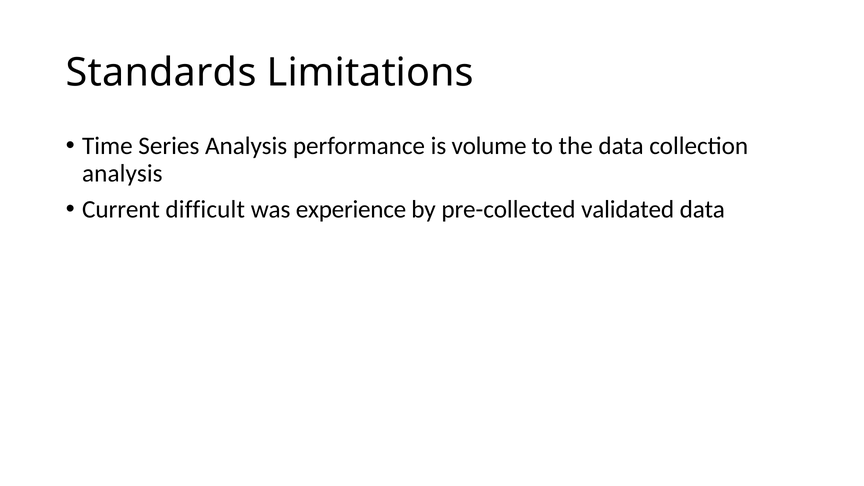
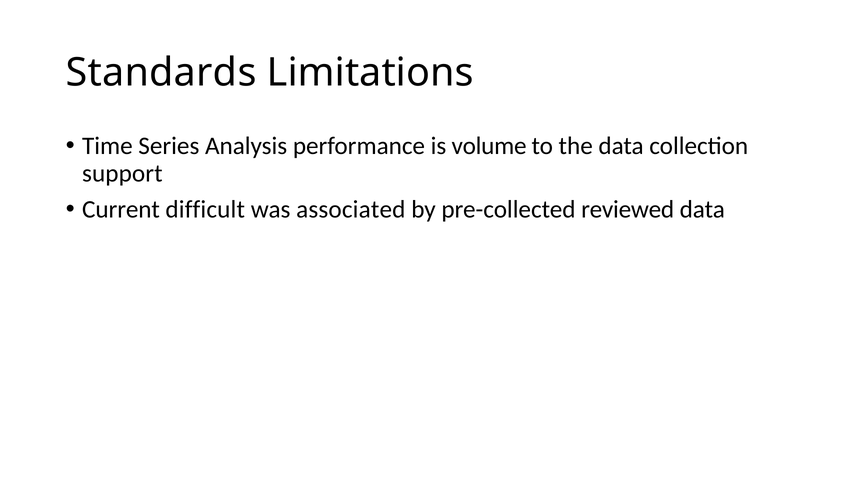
analysis at (122, 173): analysis -> support
experience: experience -> associated
validated: validated -> reviewed
